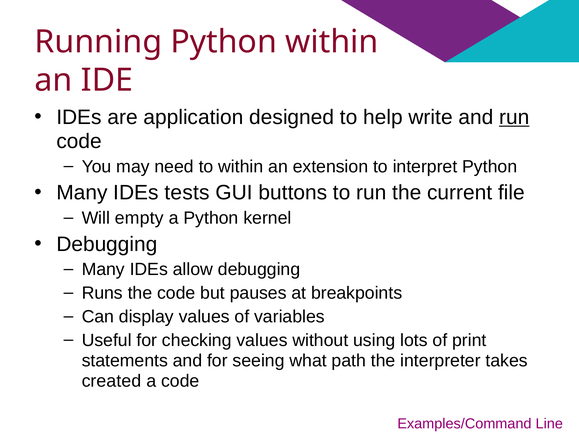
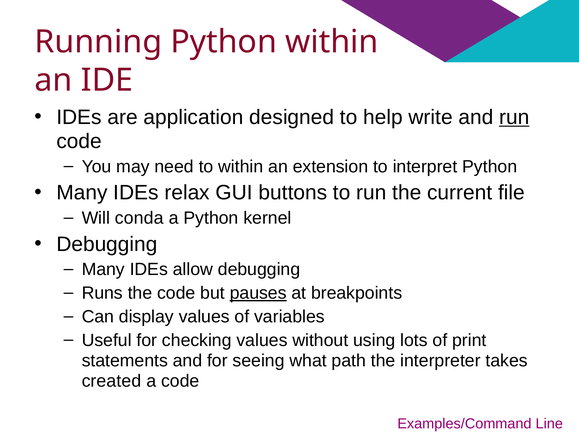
tests: tests -> relax
empty: empty -> conda
pauses underline: none -> present
